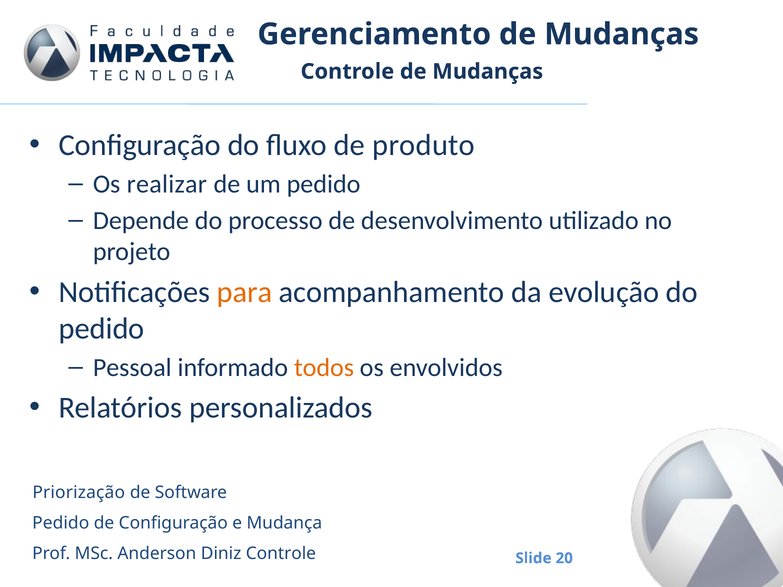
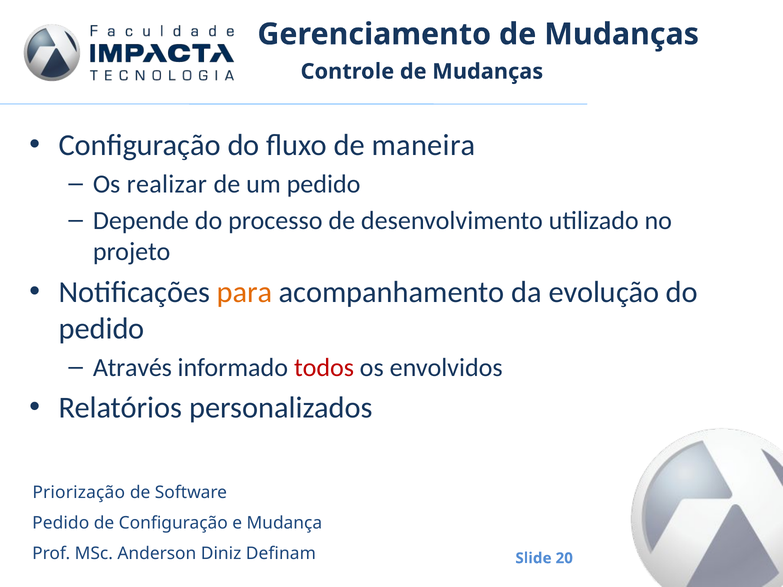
produto: produto -> maneira
Pessoal: Pessoal -> Através
todos colour: orange -> red
Diniz Controle: Controle -> Definam
